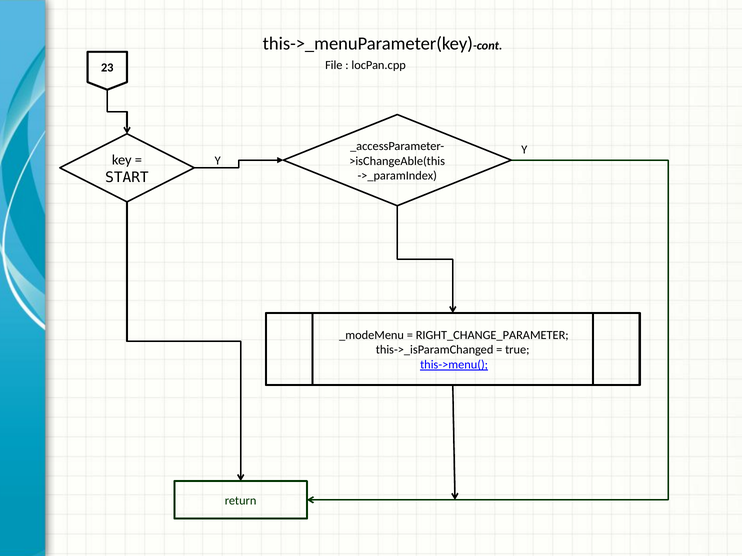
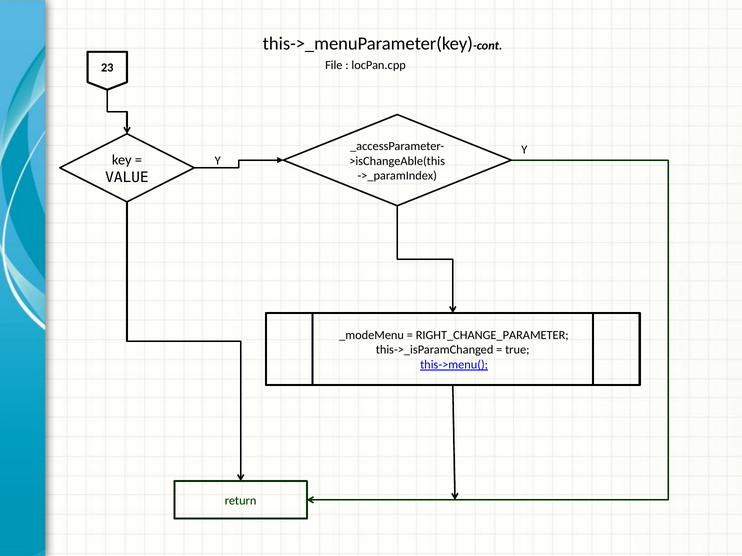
START: START -> VALUE
